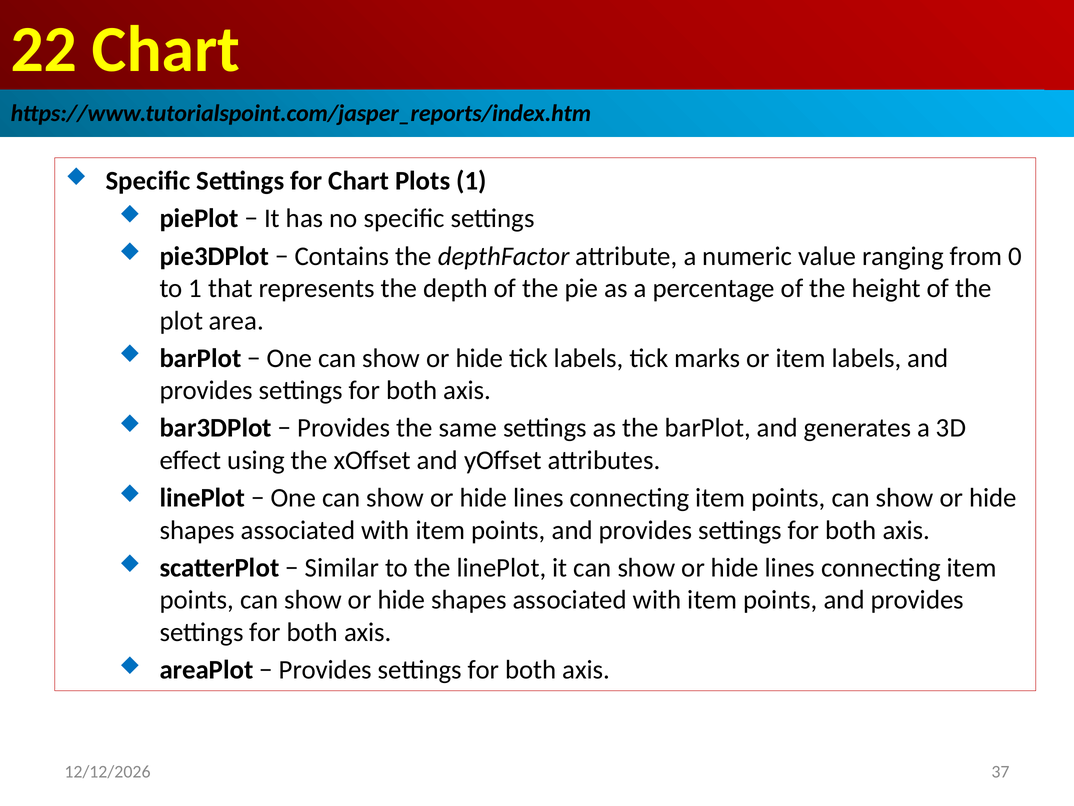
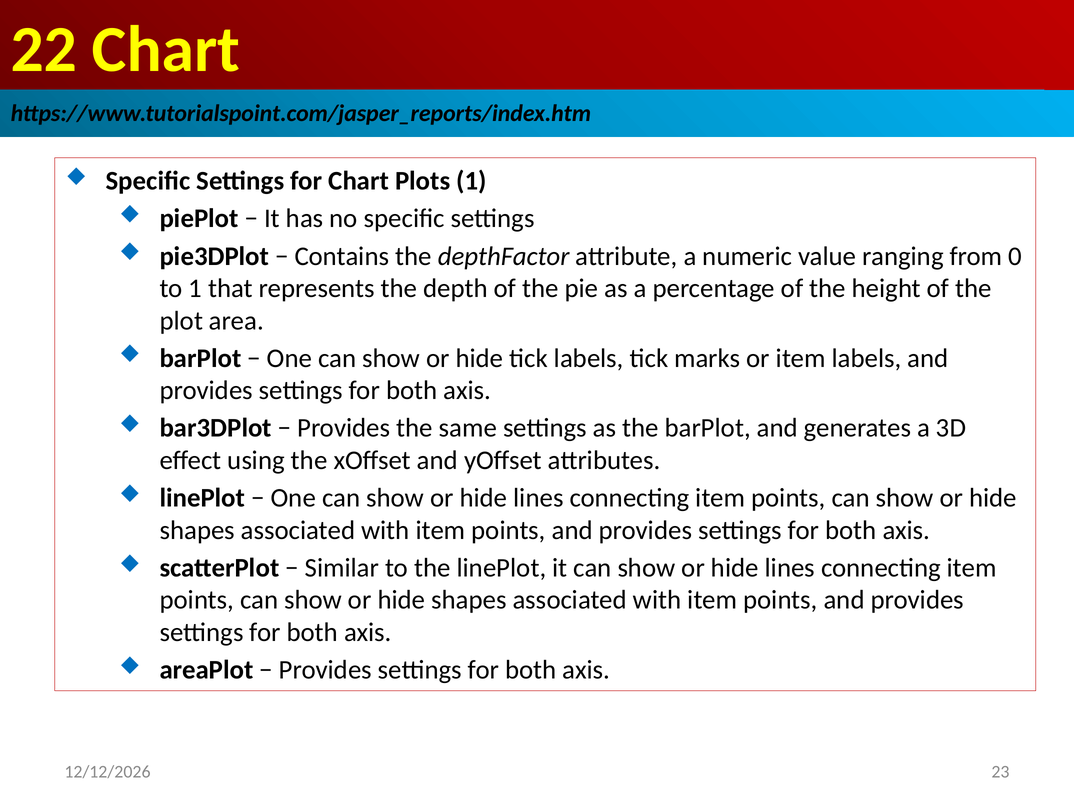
37: 37 -> 23
